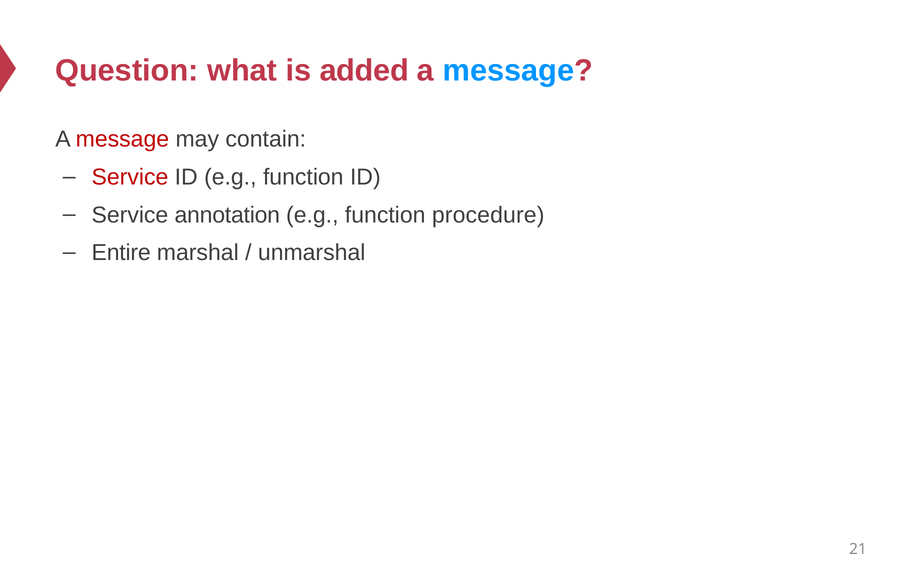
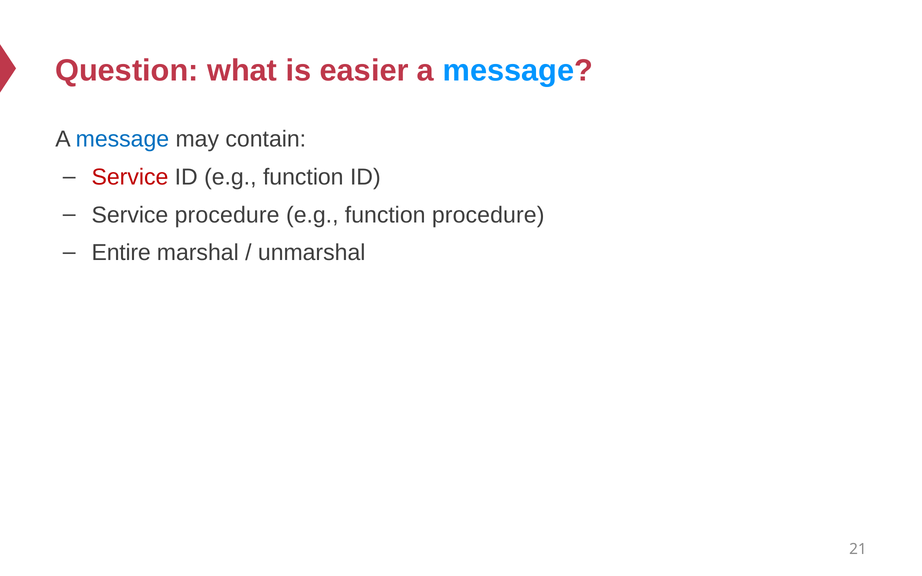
added: added -> easier
message at (122, 139) colour: red -> blue
Service annotation: annotation -> procedure
